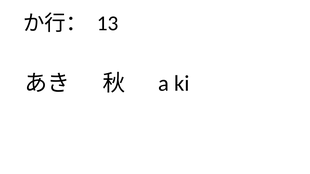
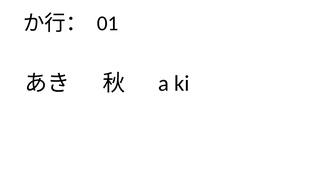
13: 13 -> 01
